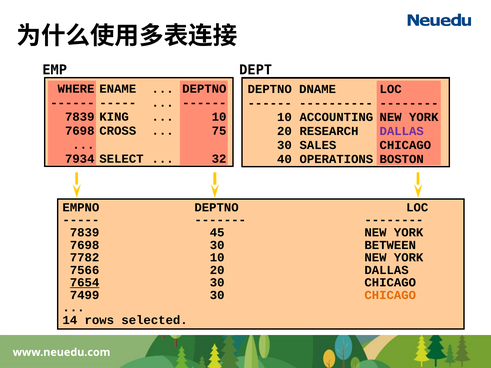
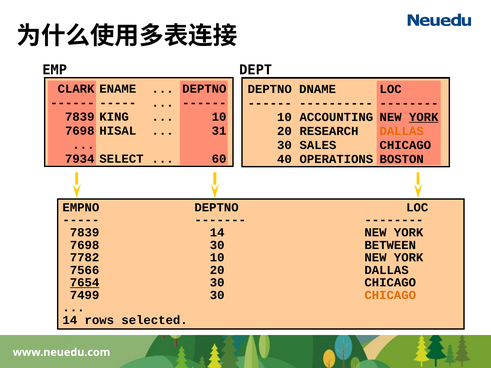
WHERE: WHERE -> CLARK
YORK at (424, 117) underline: none -> present
CROSS: CROSS -> HISAL
75: 75 -> 31
DALLAS at (402, 131) colour: purple -> orange
32: 32 -> 60
7839 45: 45 -> 14
